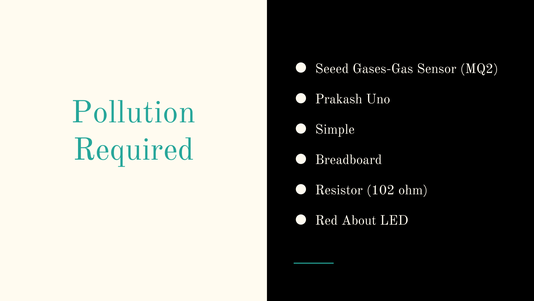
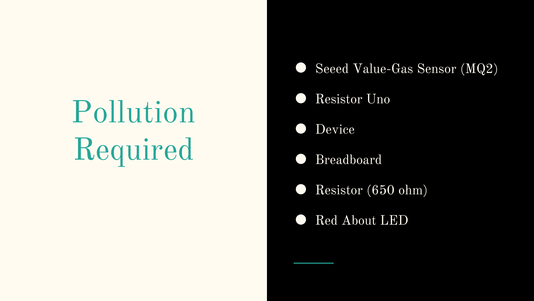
Gases-Gas: Gases-Gas -> Value-Gas
Prakash at (339, 99): Prakash -> Resistor
Simple: Simple -> Device
102: 102 -> 650
